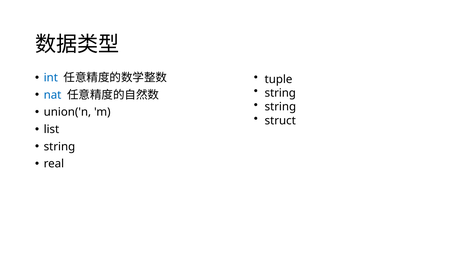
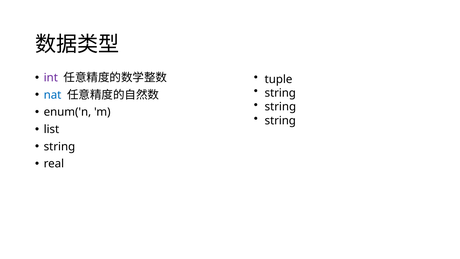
int colour: blue -> purple
union('n: union('n -> enum('n
struct at (280, 121): struct -> string
